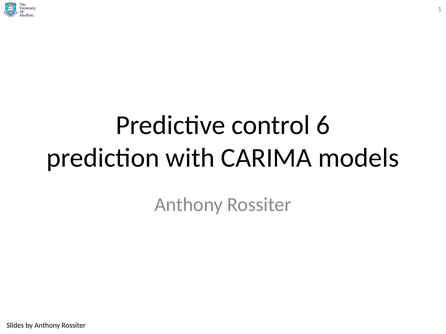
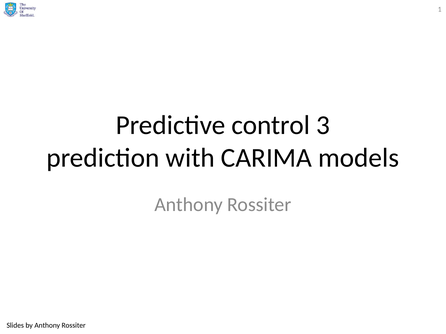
6: 6 -> 3
